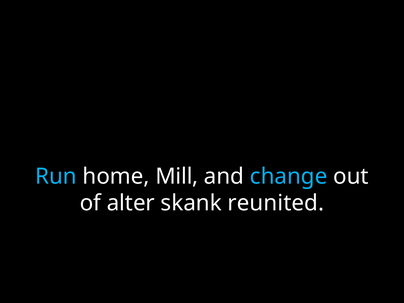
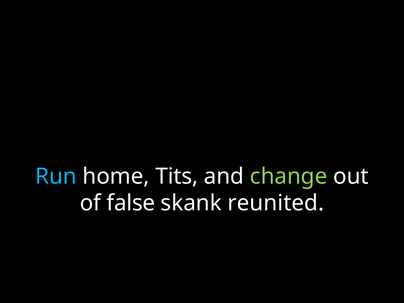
Mill: Mill -> Tits
change colour: light blue -> light green
alter: alter -> false
